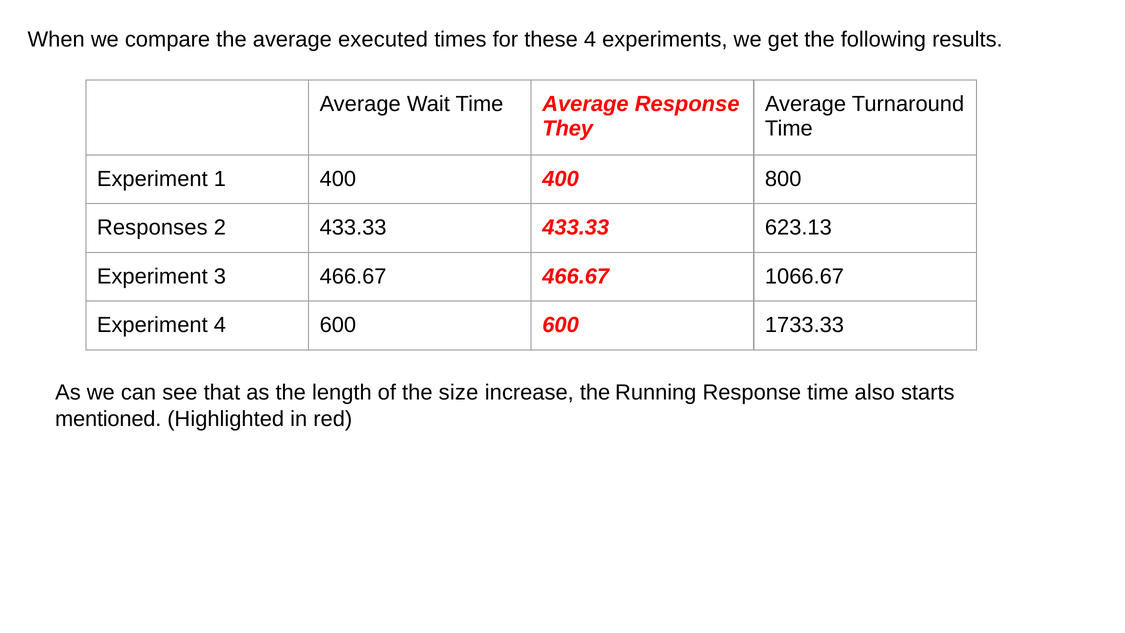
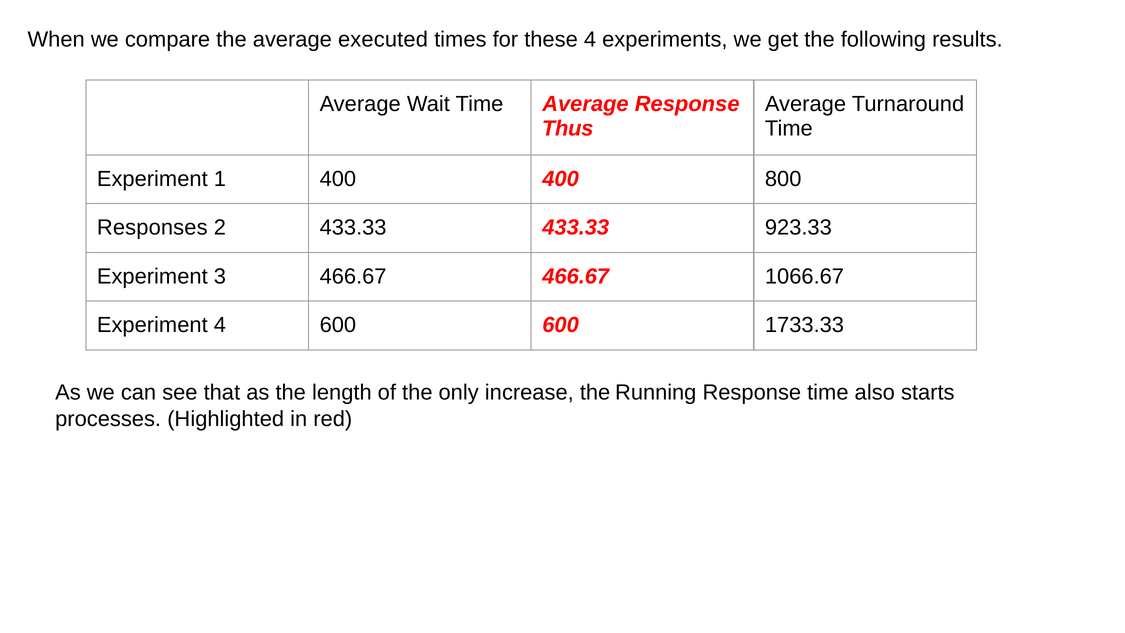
They: They -> Thus
623.13: 623.13 -> 923.33
size: size -> only
mentioned: mentioned -> processes
